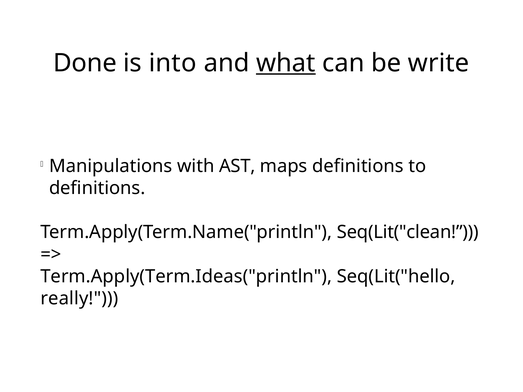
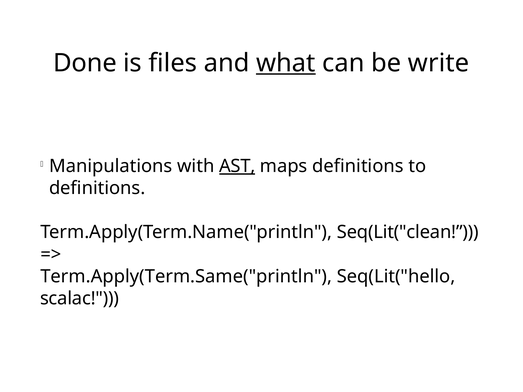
into: into -> files
AST underline: none -> present
Term.Apply(Term.Ideas("println: Term.Apply(Term.Ideas("println -> Term.Apply(Term.Same("println
really: really -> scalac
